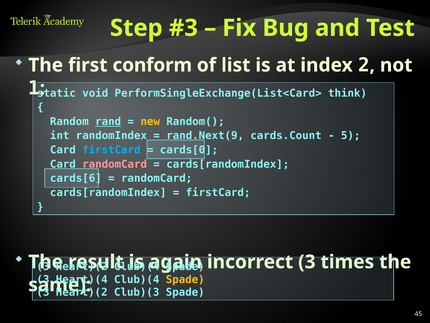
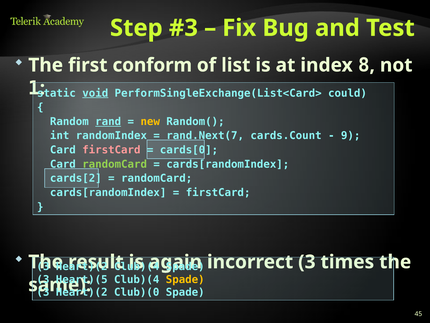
2: 2 -> 8
void underline: none -> present
think: think -> could
rand.Next(9: rand.Next(9 -> rand.Next(7
5: 5 -> 9
firstCard at (111, 150) colour: light blue -> pink
randomCard at (115, 164) colour: pink -> light green
cards[6: cards[6 -> cards[2
Heart)(4: Heart)(4 -> Heart)(5
Club)(3: Club)(3 -> Club)(0
